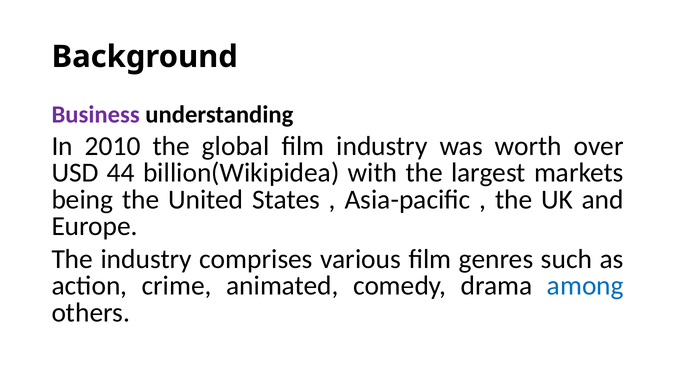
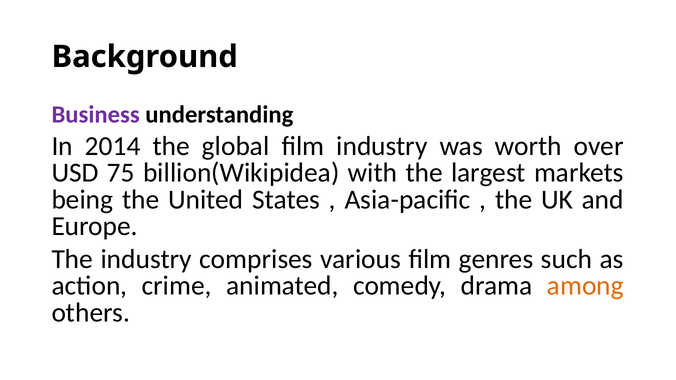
2010: 2010 -> 2014
44: 44 -> 75
among colour: blue -> orange
